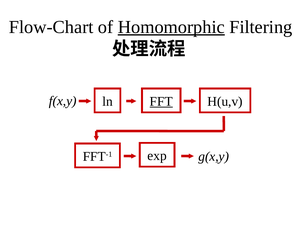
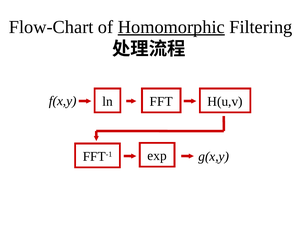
FFT underline: present -> none
